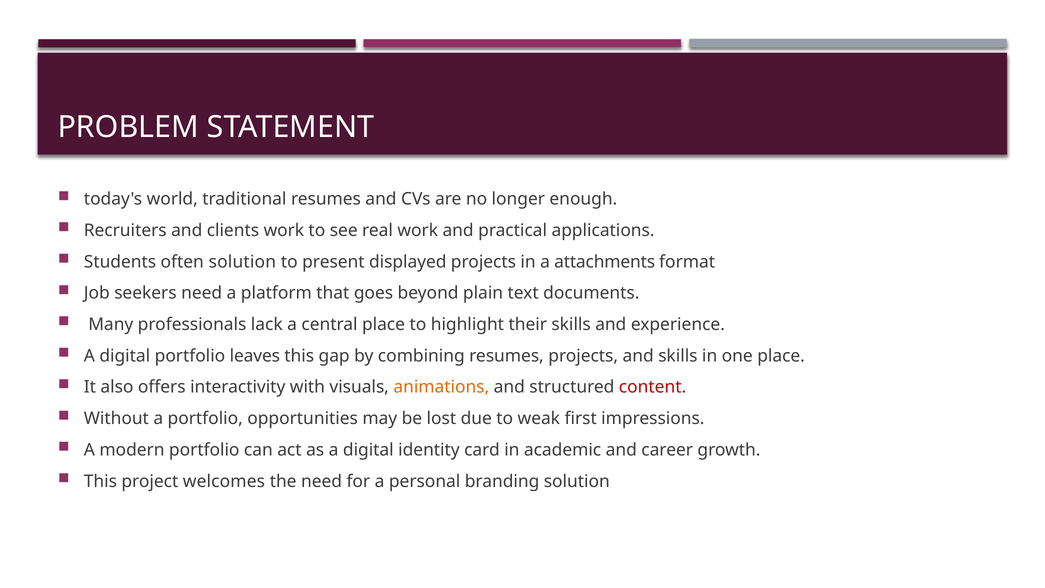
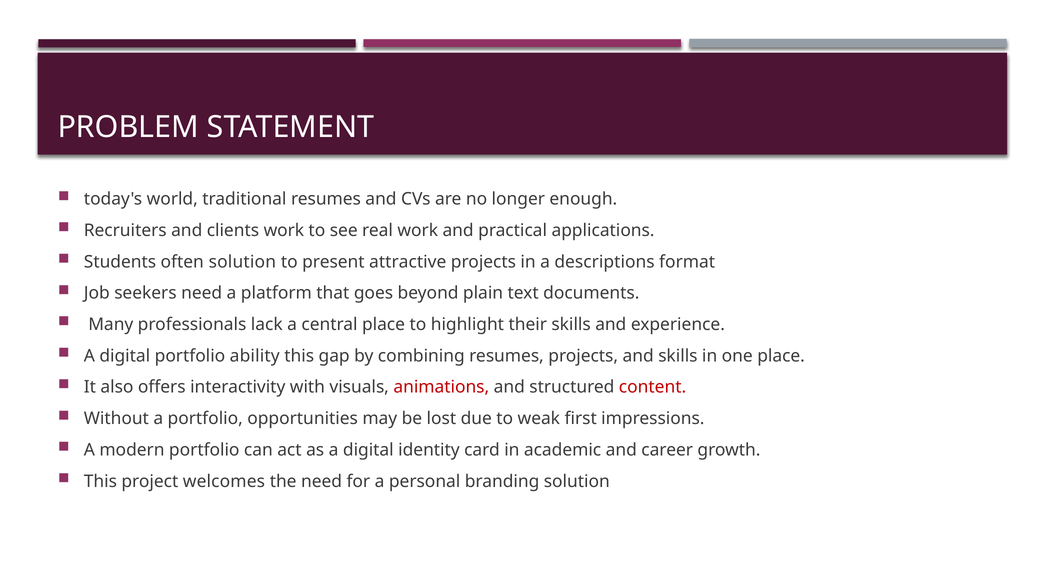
displayed: displayed -> attractive
attachments: attachments -> descriptions
leaves: leaves -> ability
animations colour: orange -> red
